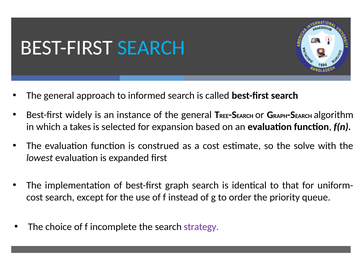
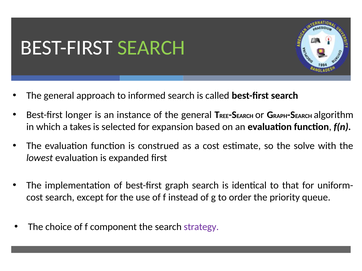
SEARCH at (151, 48) colour: light blue -> light green
widely: widely -> longer
incomplete: incomplete -> component
